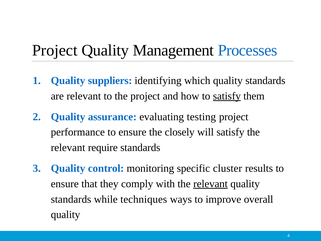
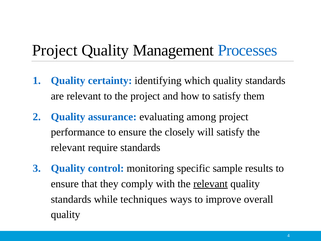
suppliers: suppliers -> certainty
satisfy at (227, 96) underline: present -> none
testing: testing -> among
cluster: cluster -> sample
